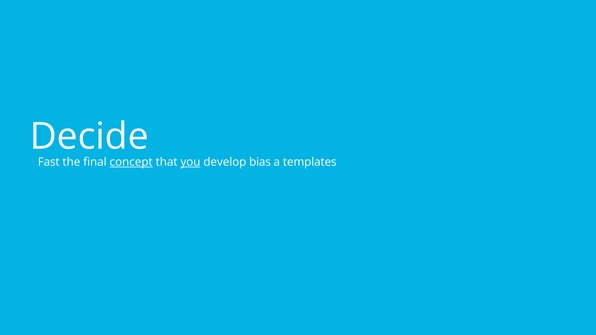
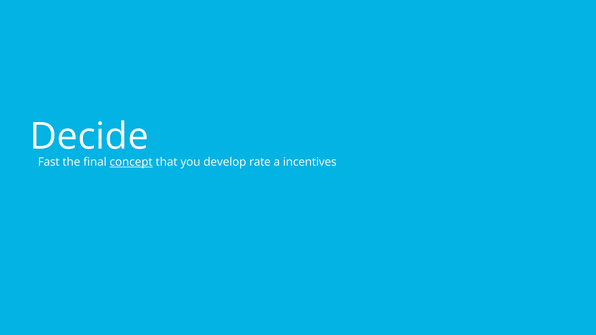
you underline: present -> none
bias: bias -> rate
templates: templates -> incentives
